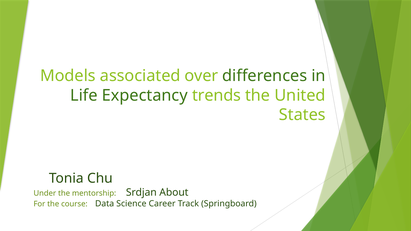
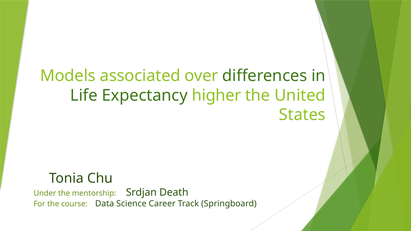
trends: trends -> higher
About: About -> Death
